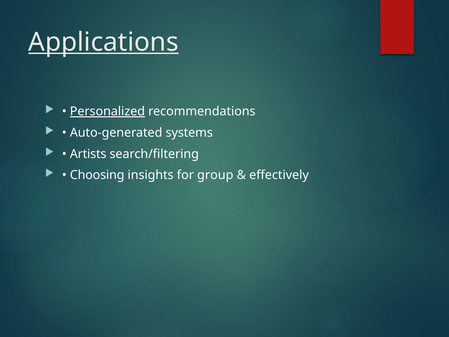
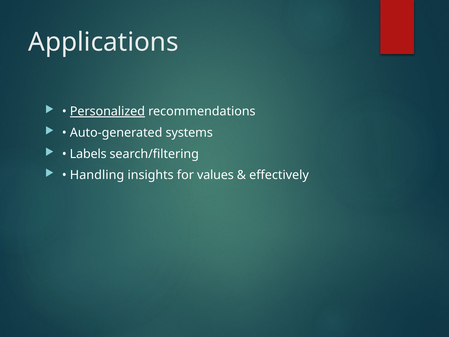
Applications underline: present -> none
Artists: Artists -> Labels
Choosing: Choosing -> Handling
group: group -> values
